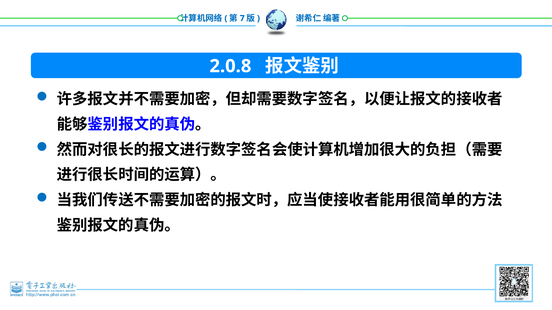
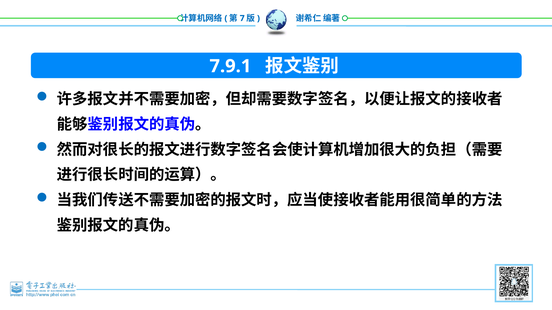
2.0.8: 2.0.8 -> 7.9.1
